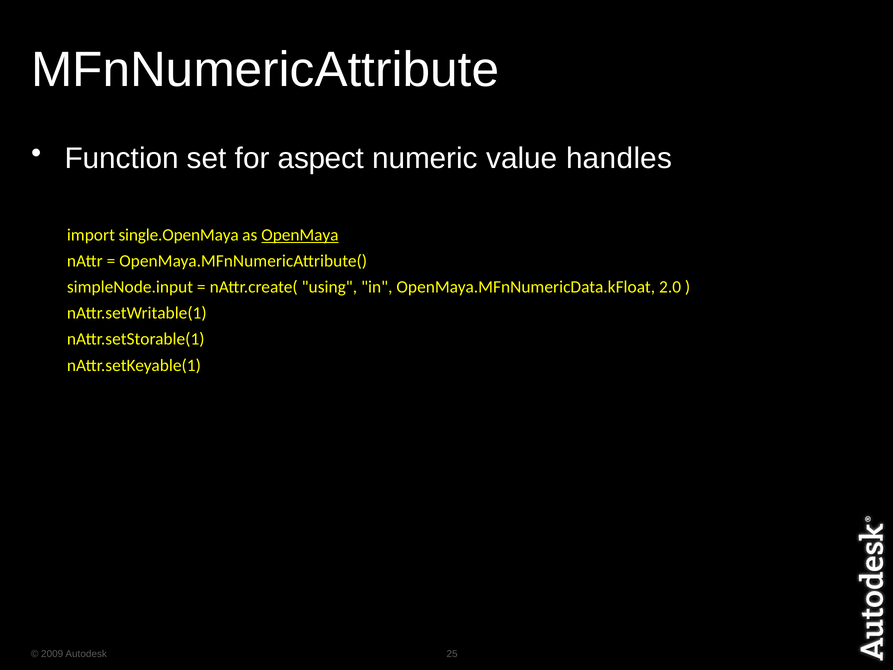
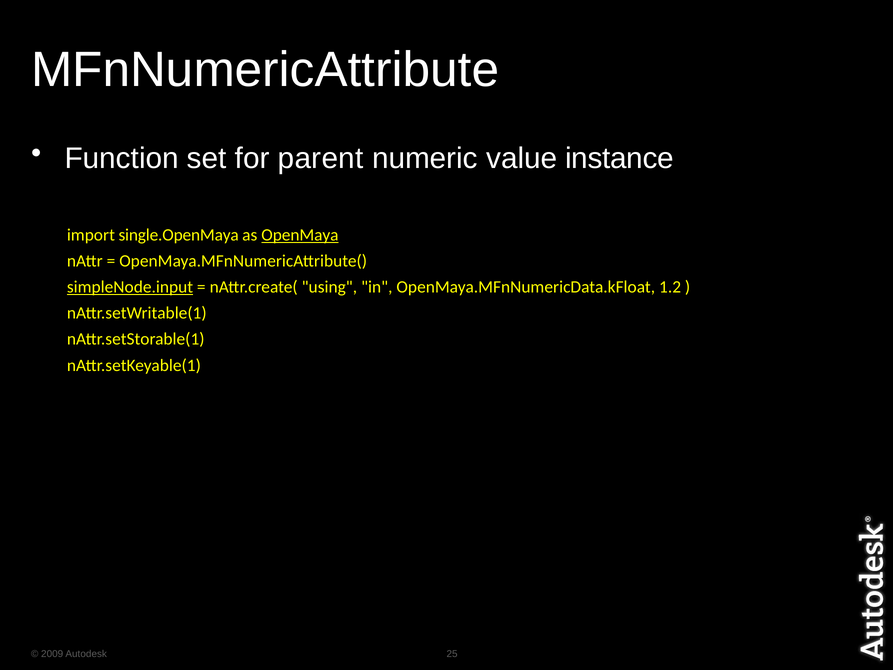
aspect: aspect -> parent
handles: handles -> instance
simpleNode.input underline: none -> present
2.0: 2.0 -> 1.2
